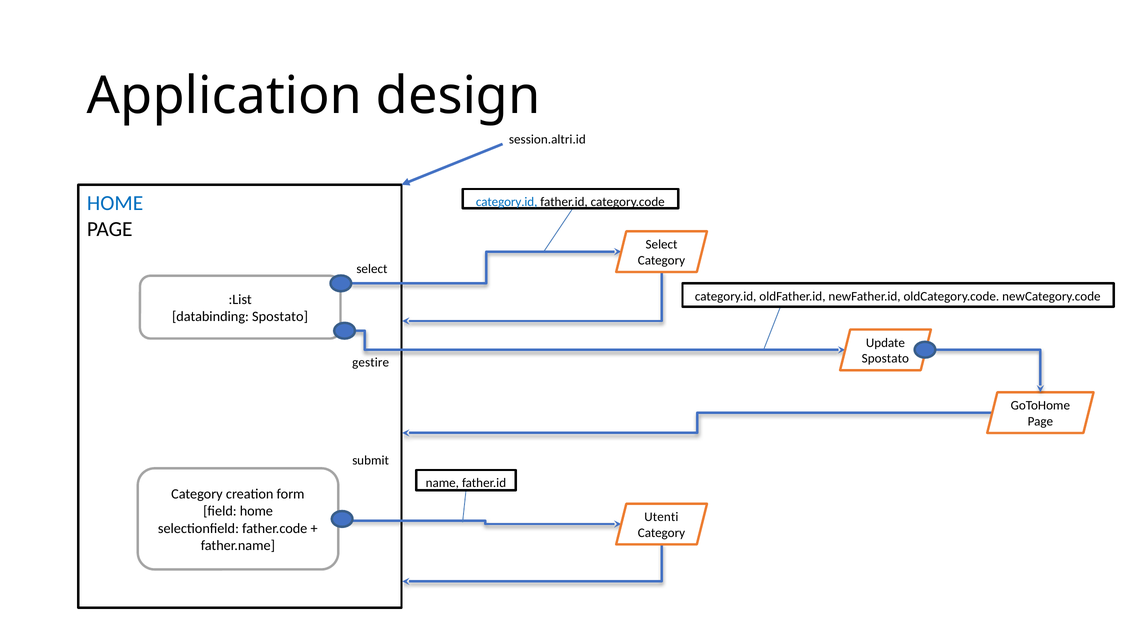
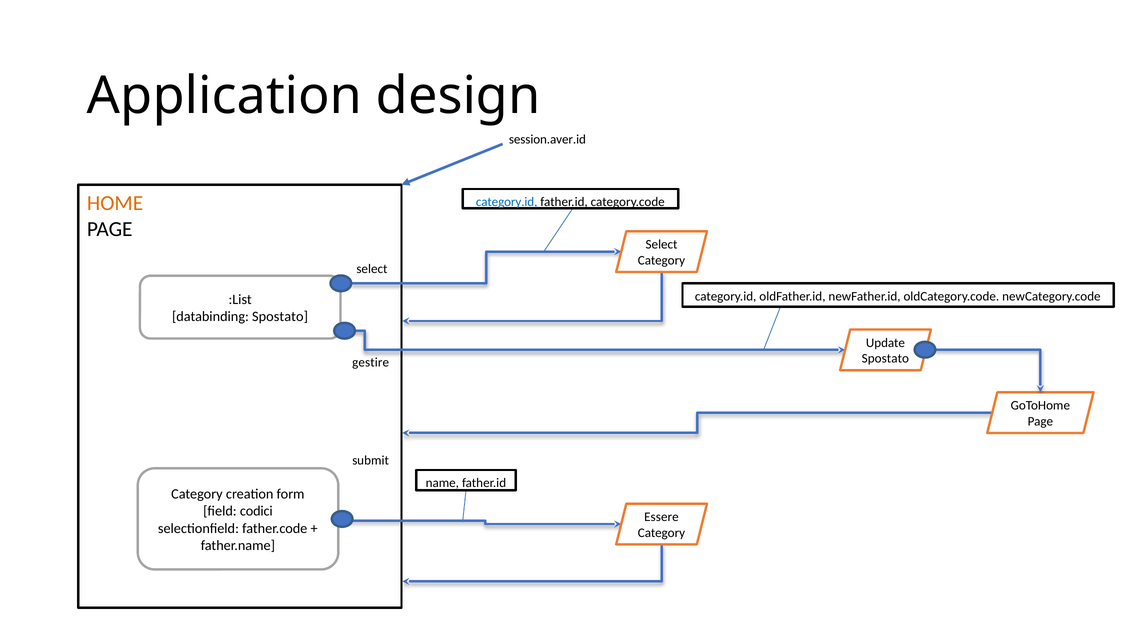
session.altri.id: session.altri.id -> session.aver.id
HOME at (115, 203) colour: blue -> orange
field home: home -> codici
Utenti: Utenti -> Essere
